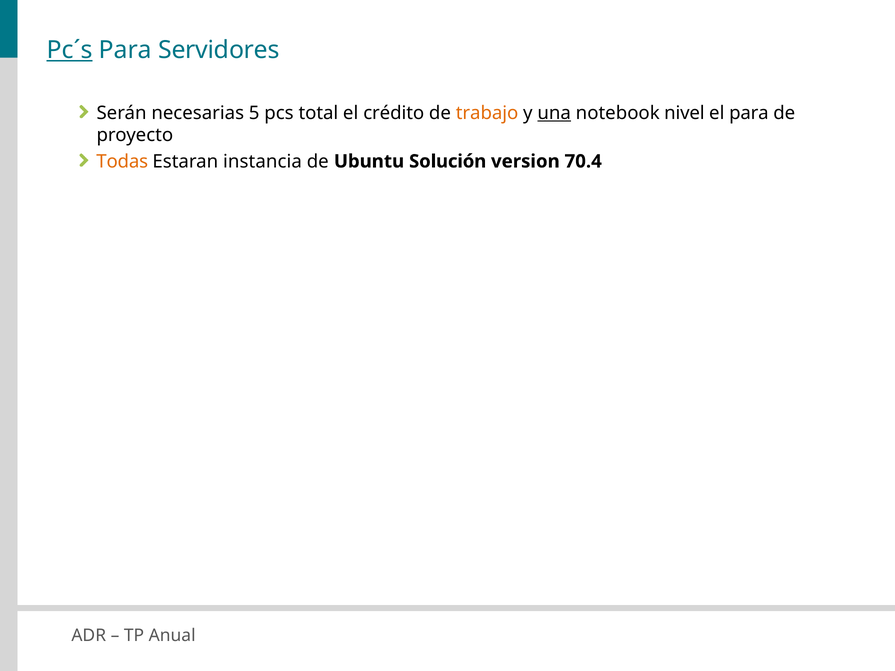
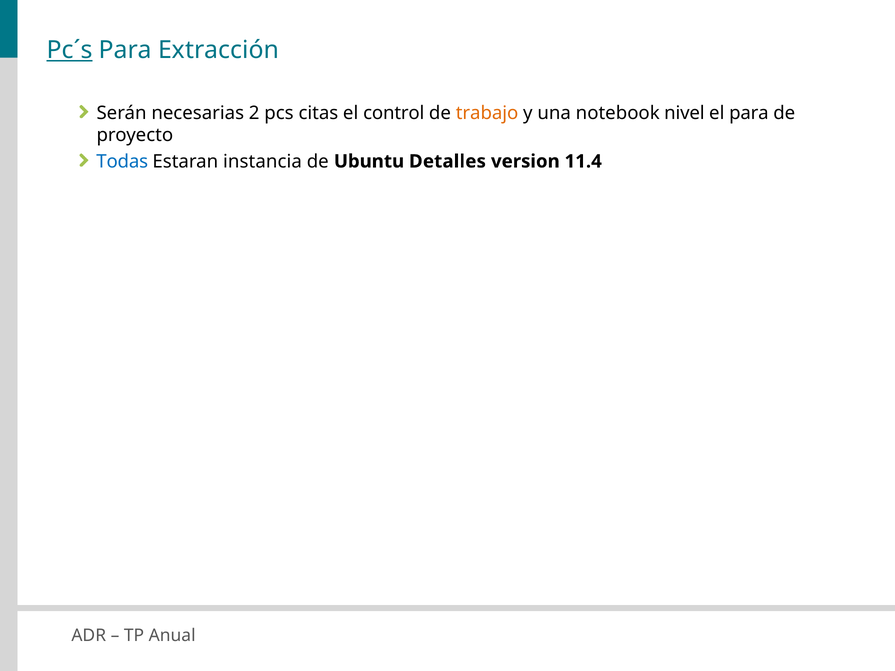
Servidores: Servidores -> Extracción
5: 5 -> 2
total: total -> citas
crédito: crédito -> control
una underline: present -> none
Todas colour: orange -> blue
Solución: Solución -> Detalles
70.4: 70.4 -> 11.4
